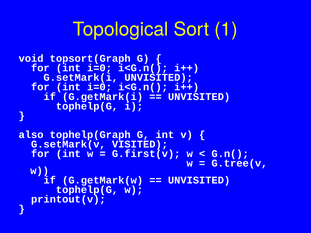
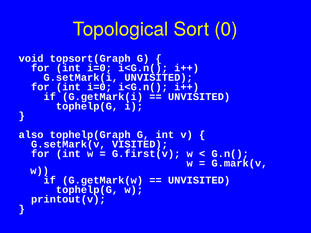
1: 1 -> 0
G.tree(v: G.tree(v -> G.mark(v
